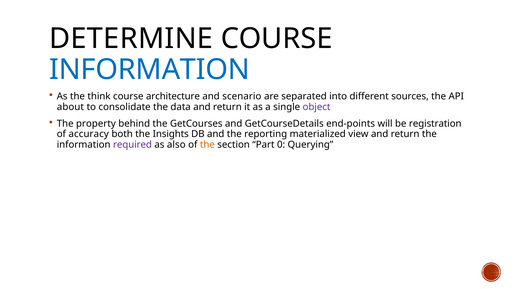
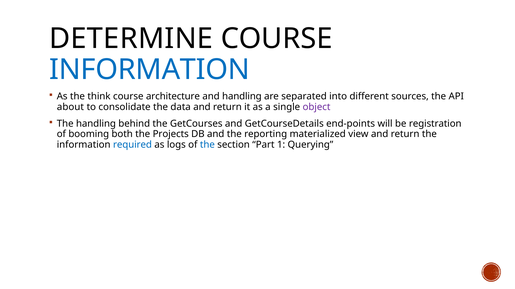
and scenario: scenario -> handling
The property: property -> handling
accuracy: accuracy -> booming
Insights: Insights -> Projects
required colour: purple -> blue
also: also -> logs
the at (207, 145) colour: orange -> blue
0: 0 -> 1
